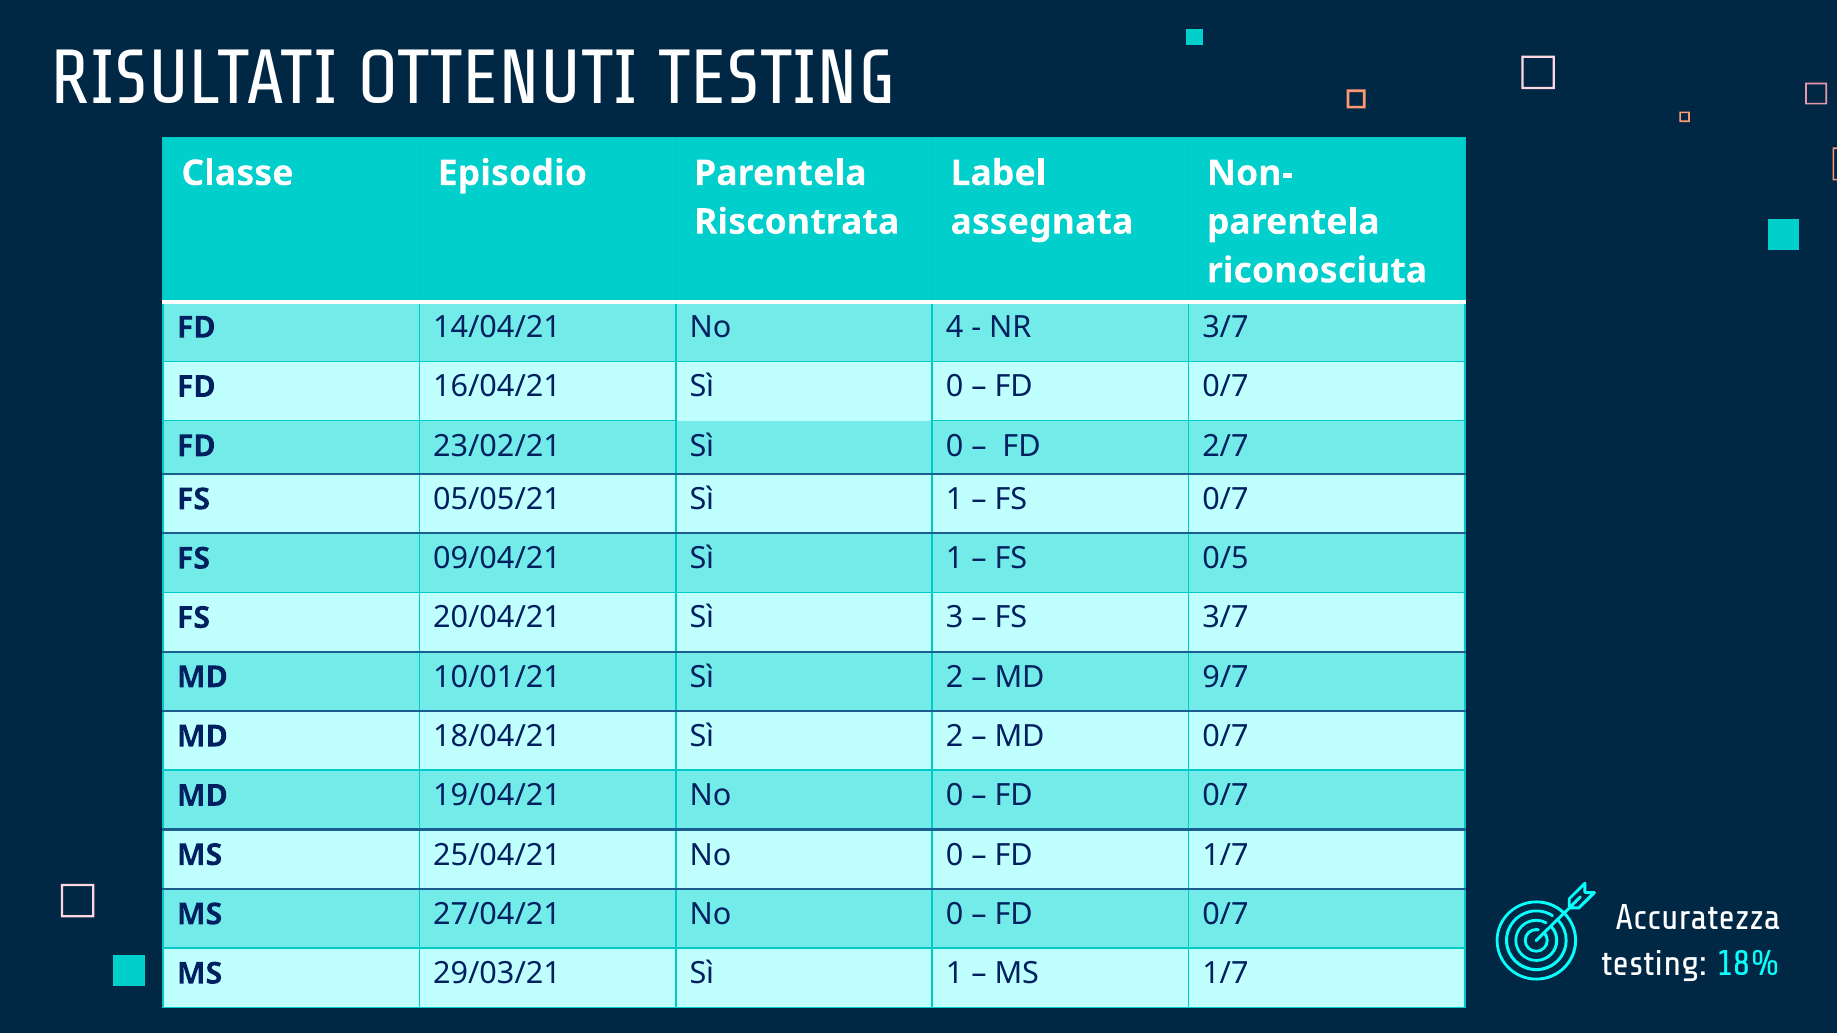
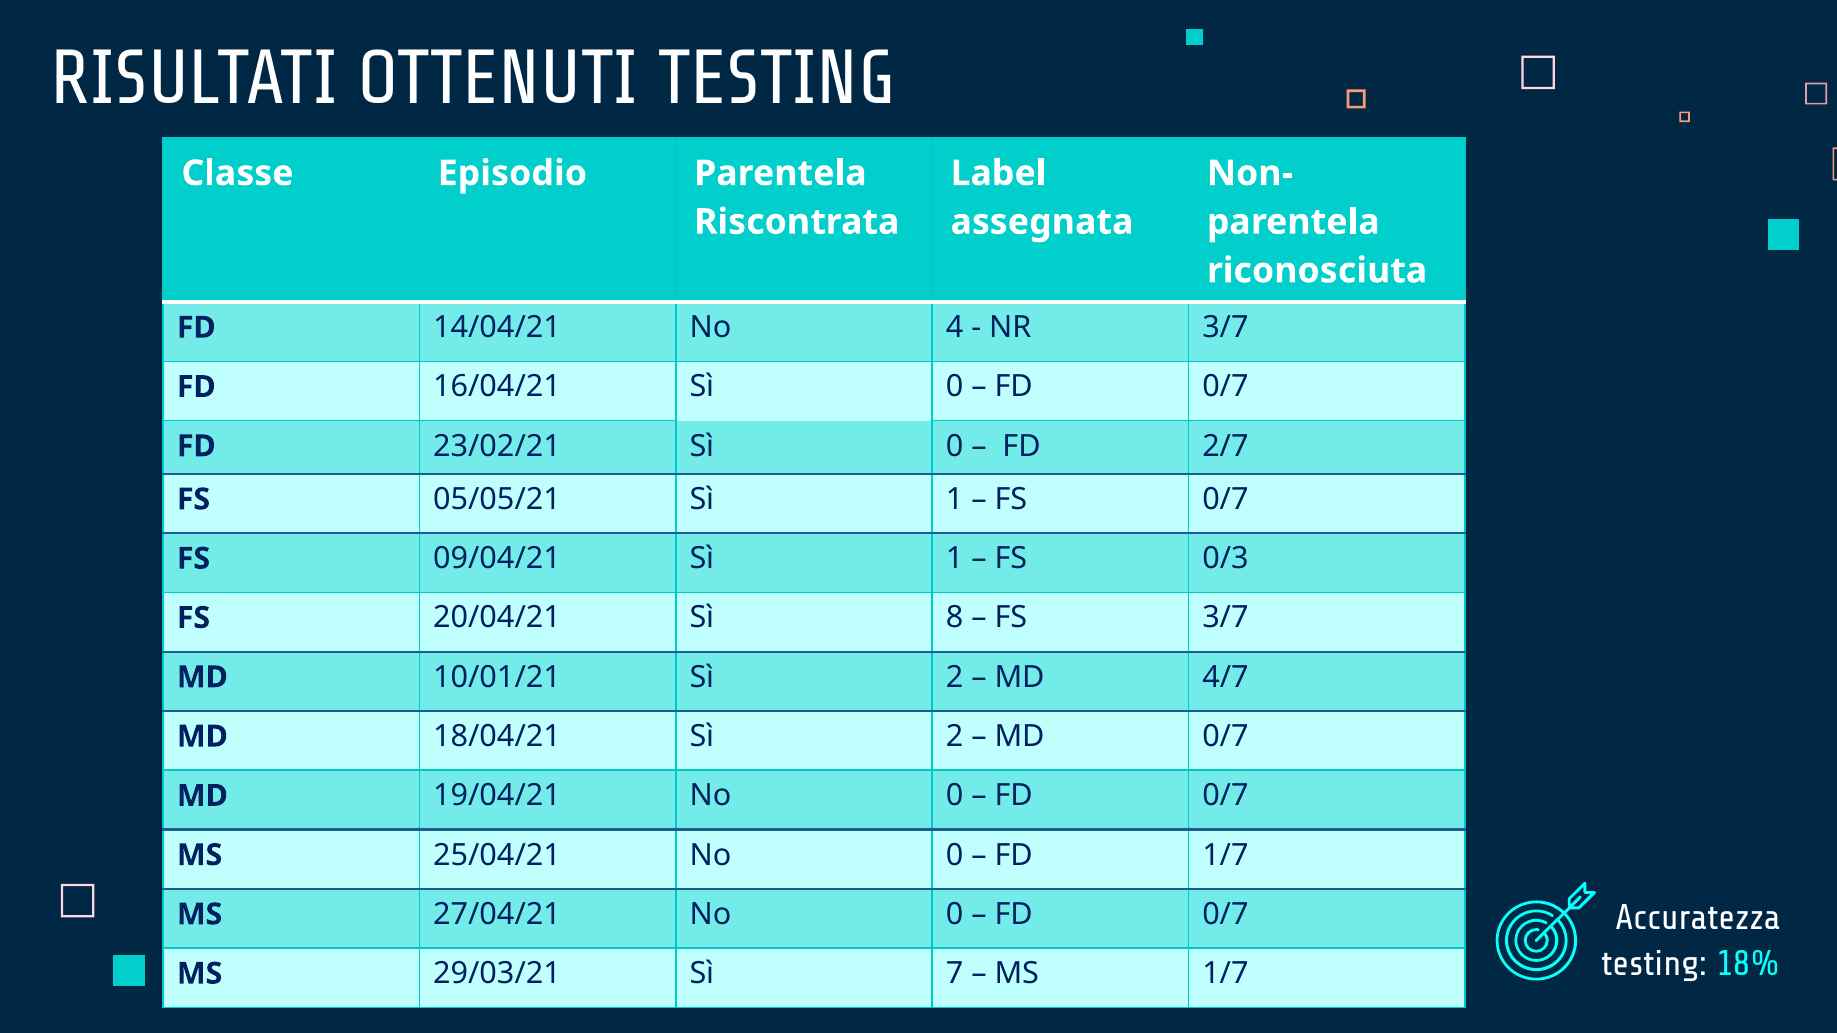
0/5: 0/5 -> 0/3
3: 3 -> 8
9/7: 9/7 -> 4/7
29/03/21 Sì 1: 1 -> 7
